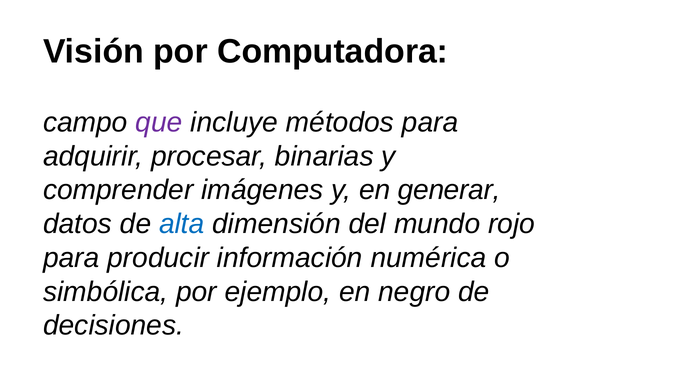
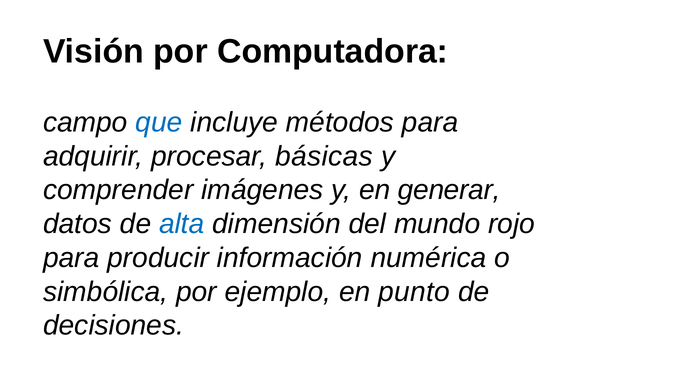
que colour: purple -> blue
binarias: binarias -> básicas
negro: negro -> punto
